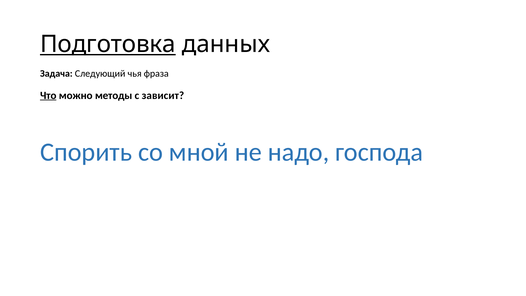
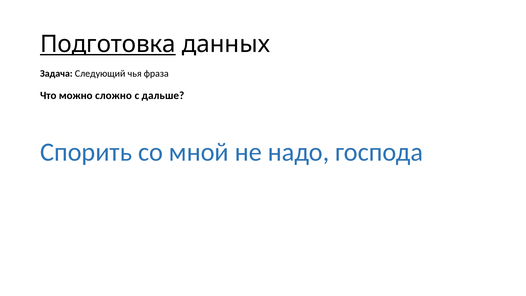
Что underline: present -> none
методы: методы -> сложно
зависит: зависит -> дальше
